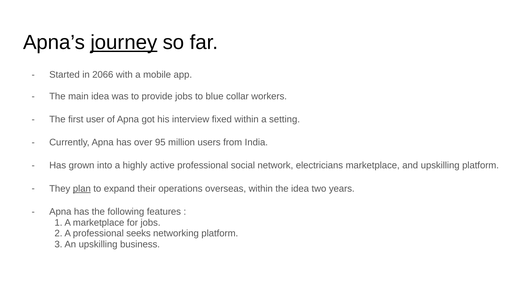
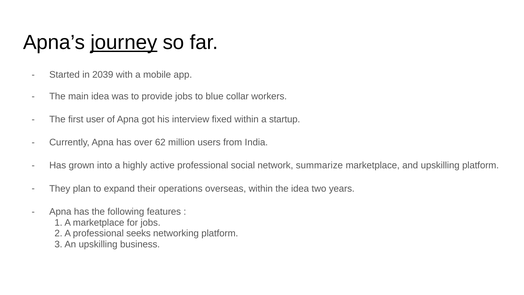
2066: 2066 -> 2039
setting: setting -> startup
95: 95 -> 62
electricians: electricians -> summarize
plan underline: present -> none
